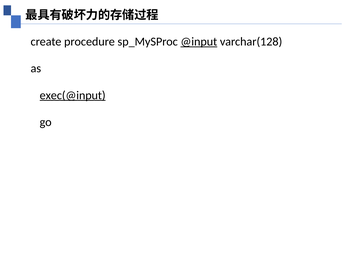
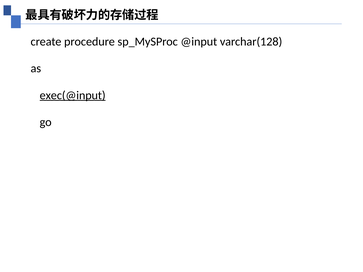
@input underline: present -> none
